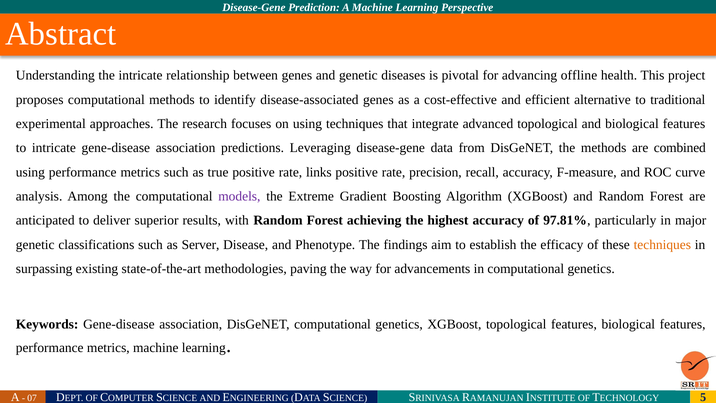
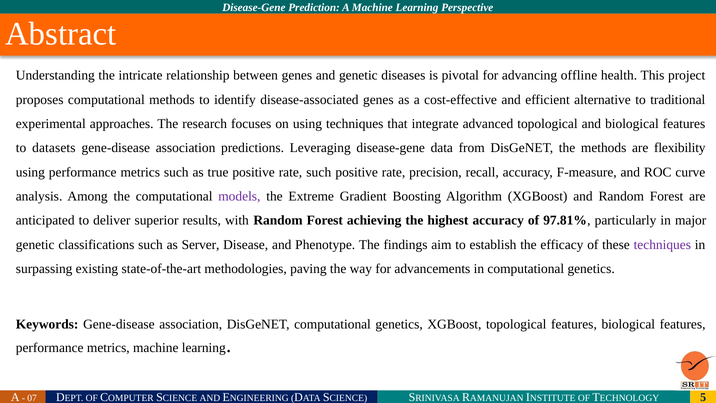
to intricate: intricate -> datasets
combined: combined -> flexibility
rate links: links -> such
techniques at (662, 245) colour: orange -> purple
